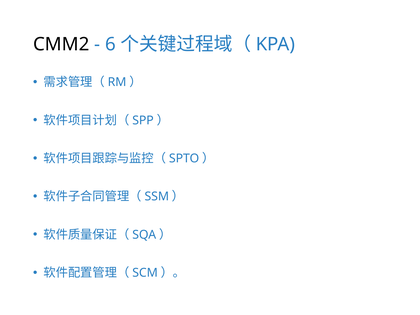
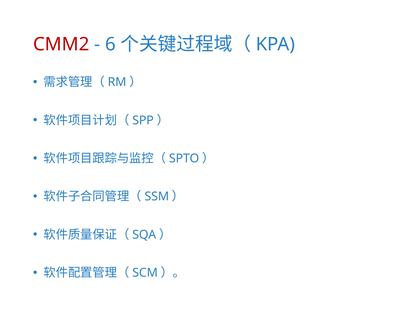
CMM2 colour: black -> red
